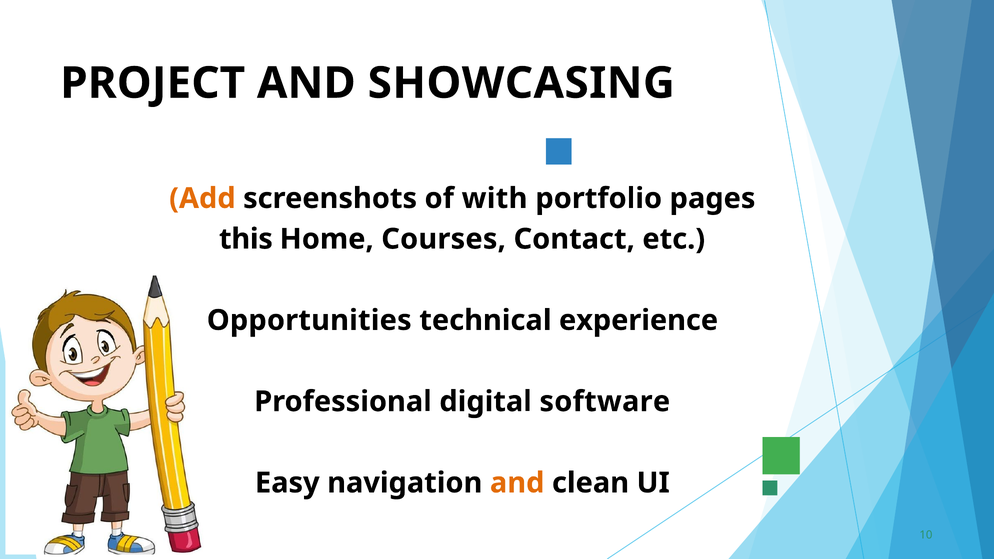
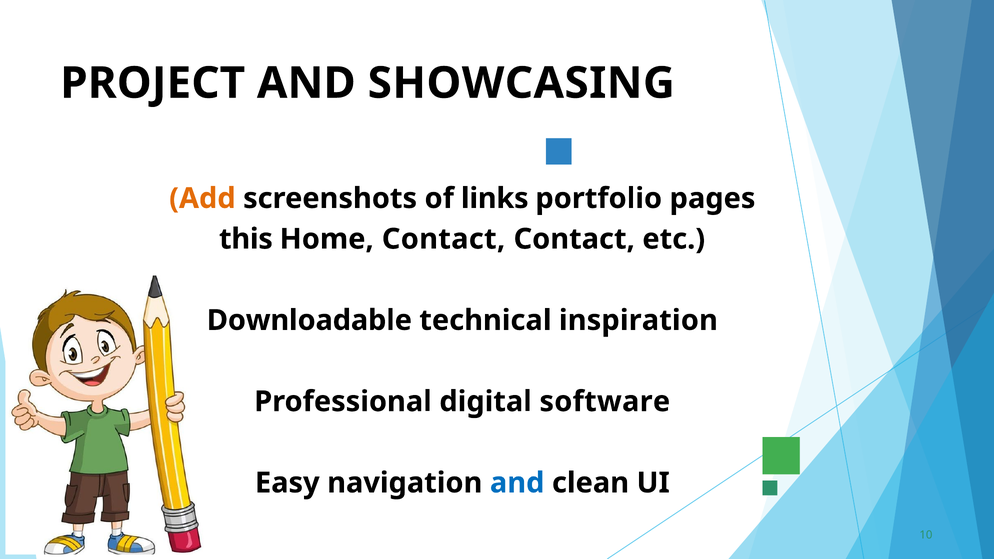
with: with -> links
Home Courses: Courses -> Contact
Opportunities: Opportunities -> Downloadable
experience: experience -> inspiration
and at (517, 483) colour: orange -> blue
